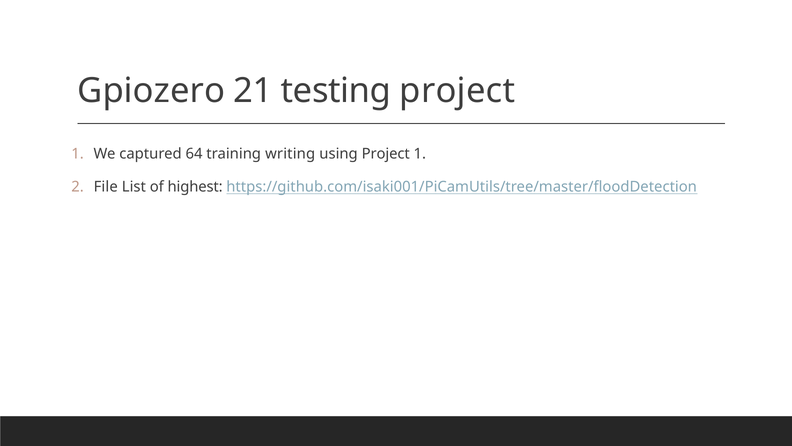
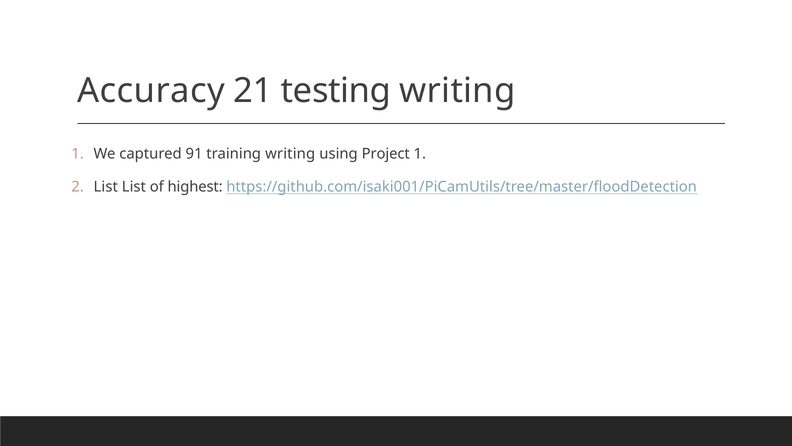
Gpiozero: Gpiozero -> Accuracy
testing project: project -> writing
64: 64 -> 91
File at (106, 187): File -> List
